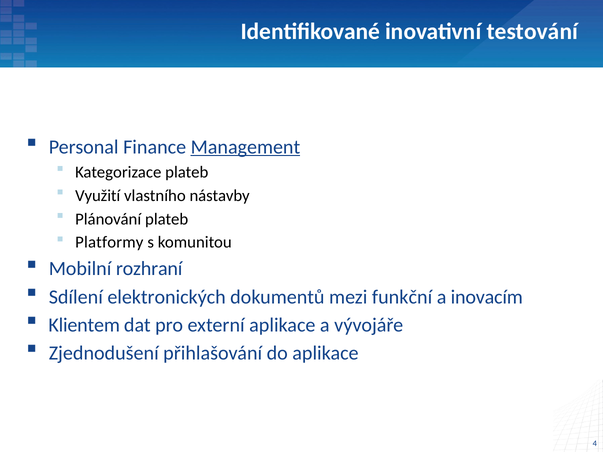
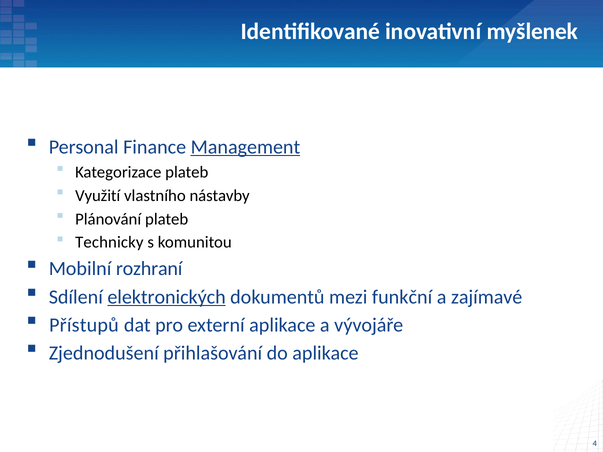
testování: testování -> myšlenek
Platformy: Platformy -> Technicky
elektronických underline: none -> present
inovacím: inovacím -> zajímavé
Klientem: Klientem -> Přístupů
